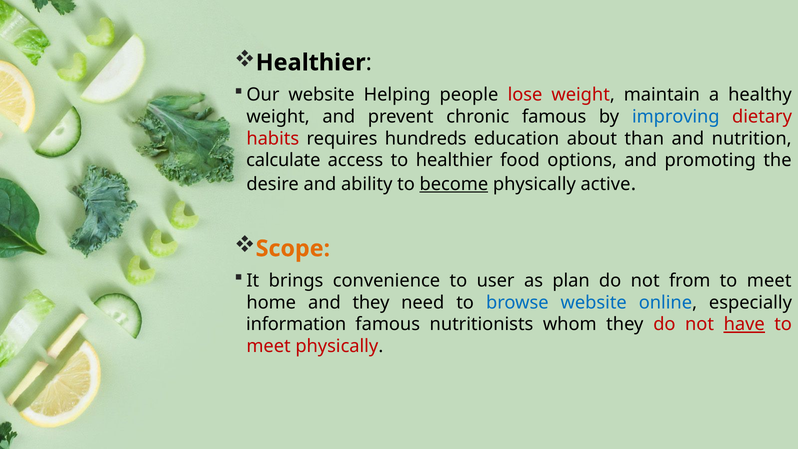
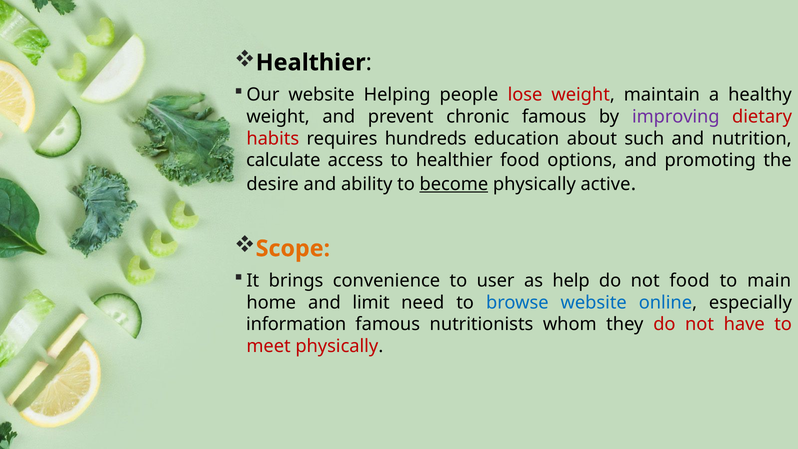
improving colour: blue -> purple
than: than -> such
plan: plan -> help
not from: from -> food
meet at (769, 281): meet -> main
and they: they -> limit
have underline: present -> none
